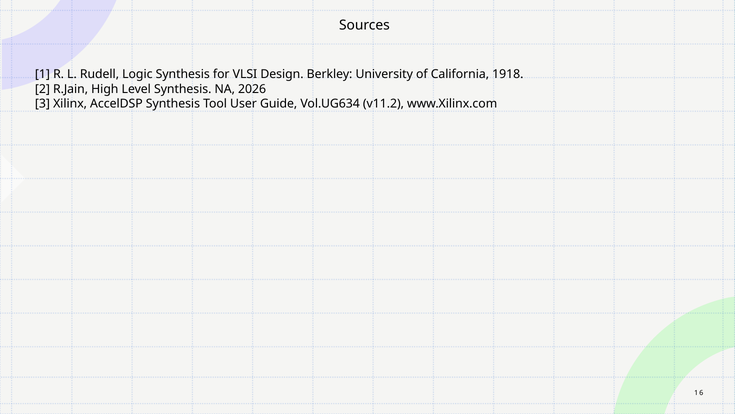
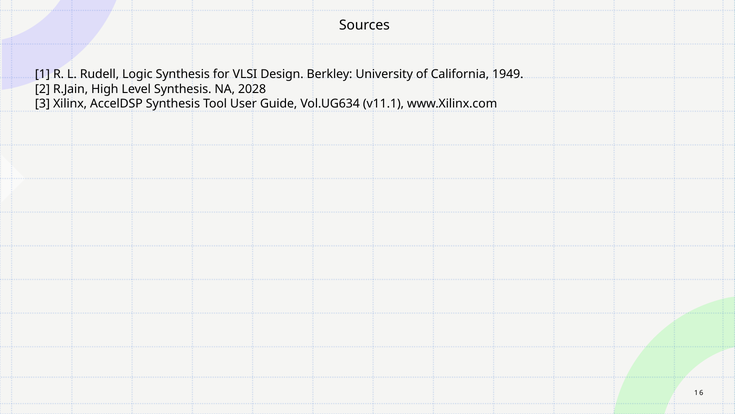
1918: 1918 -> 1949
2026: 2026 -> 2028
v11.2: v11.2 -> v11.1
